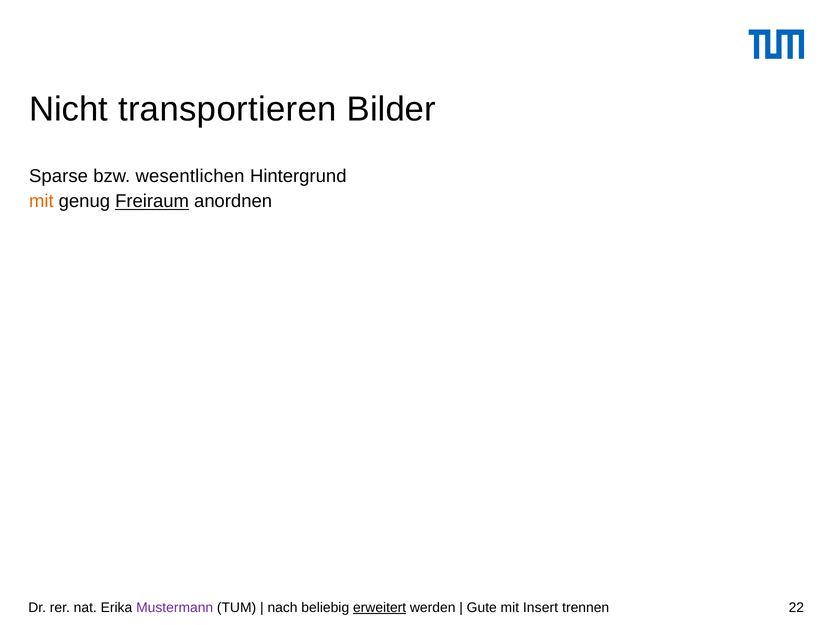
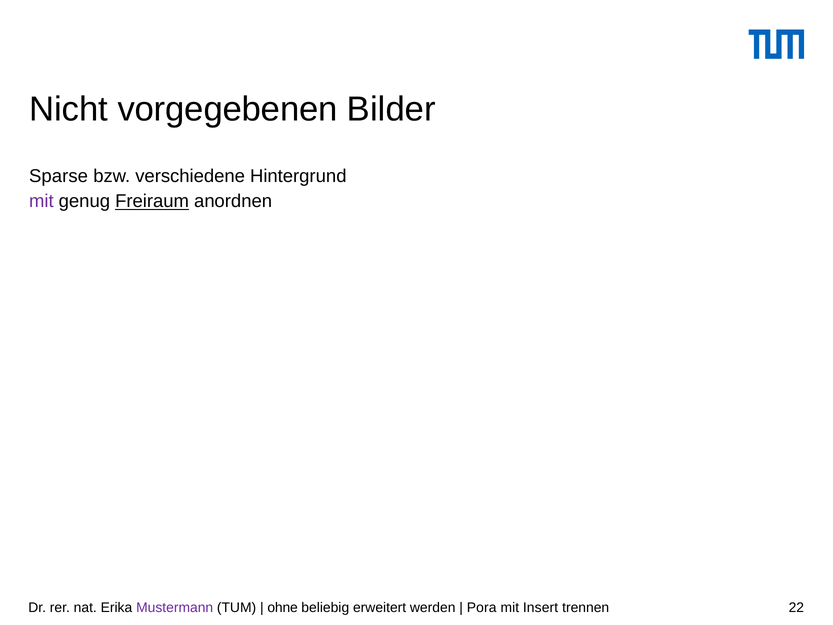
transportieren: transportieren -> vorgegebenen
wesentlichen: wesentlichen -> verschiedene
mit at (41, 201) colour: orange -> purple
nach: nach -> ohne
erweitert underline: present -> none
Gute: Gute -> Pora
